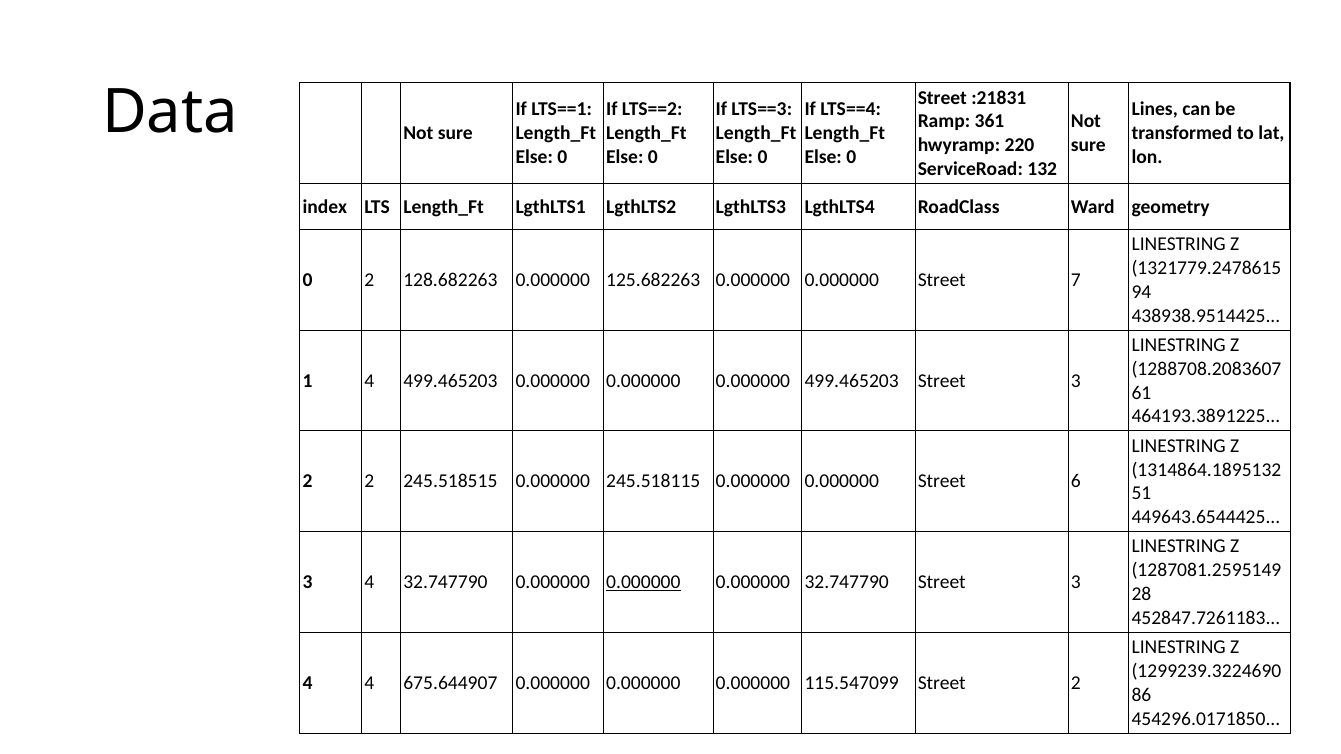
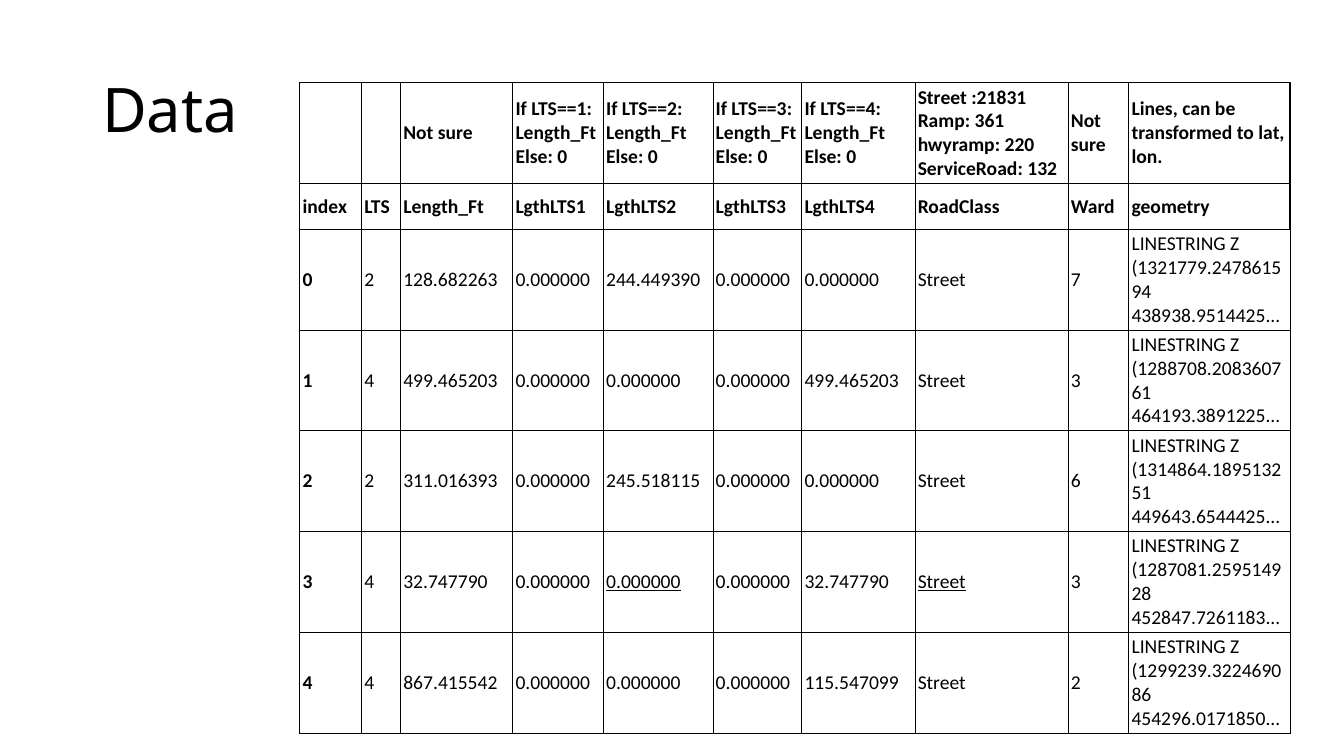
125.682263: 125.682263 -> 244.449390
245.518515: 245.518515 -> 311.016393
Street at (942, 582) underline: none -> present
675.644907: 675.644907 -> 867.415542
